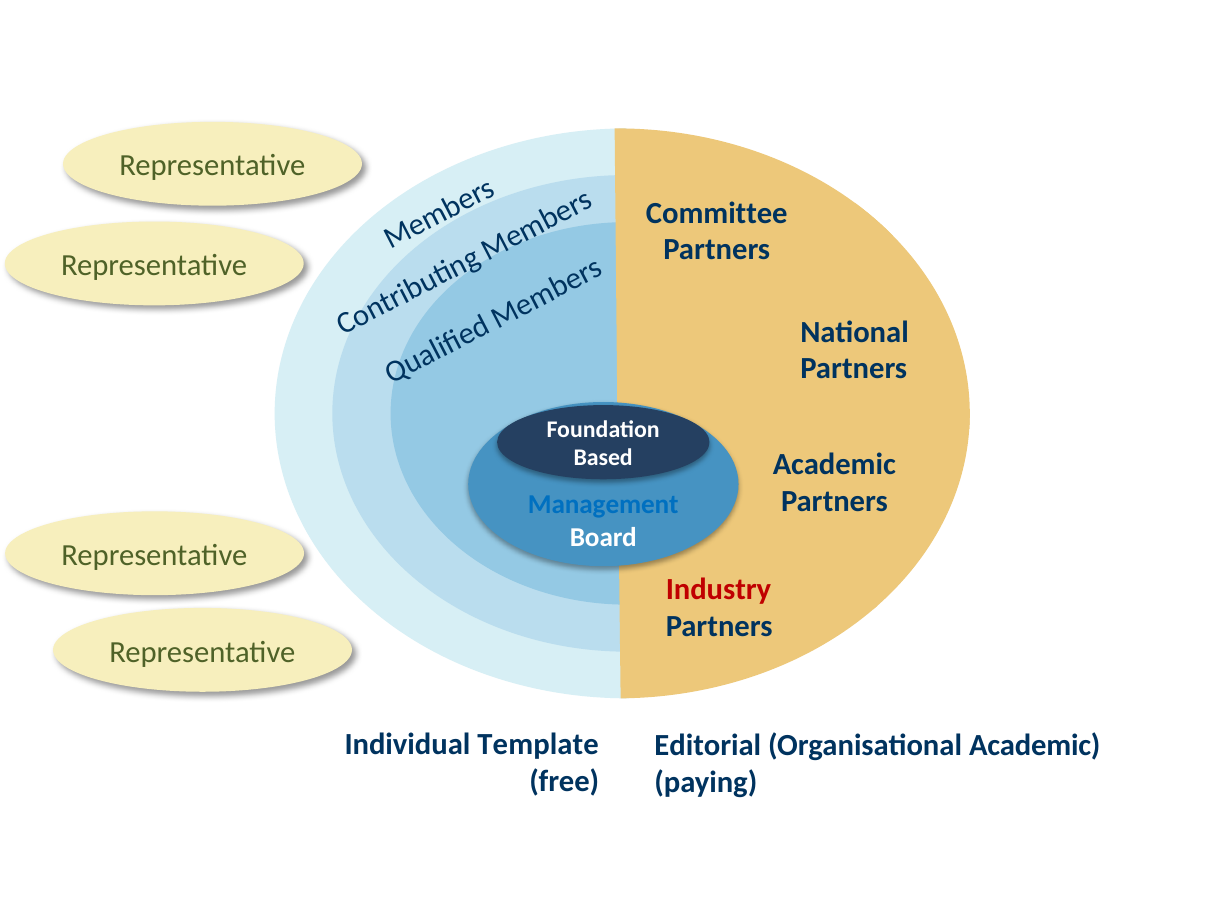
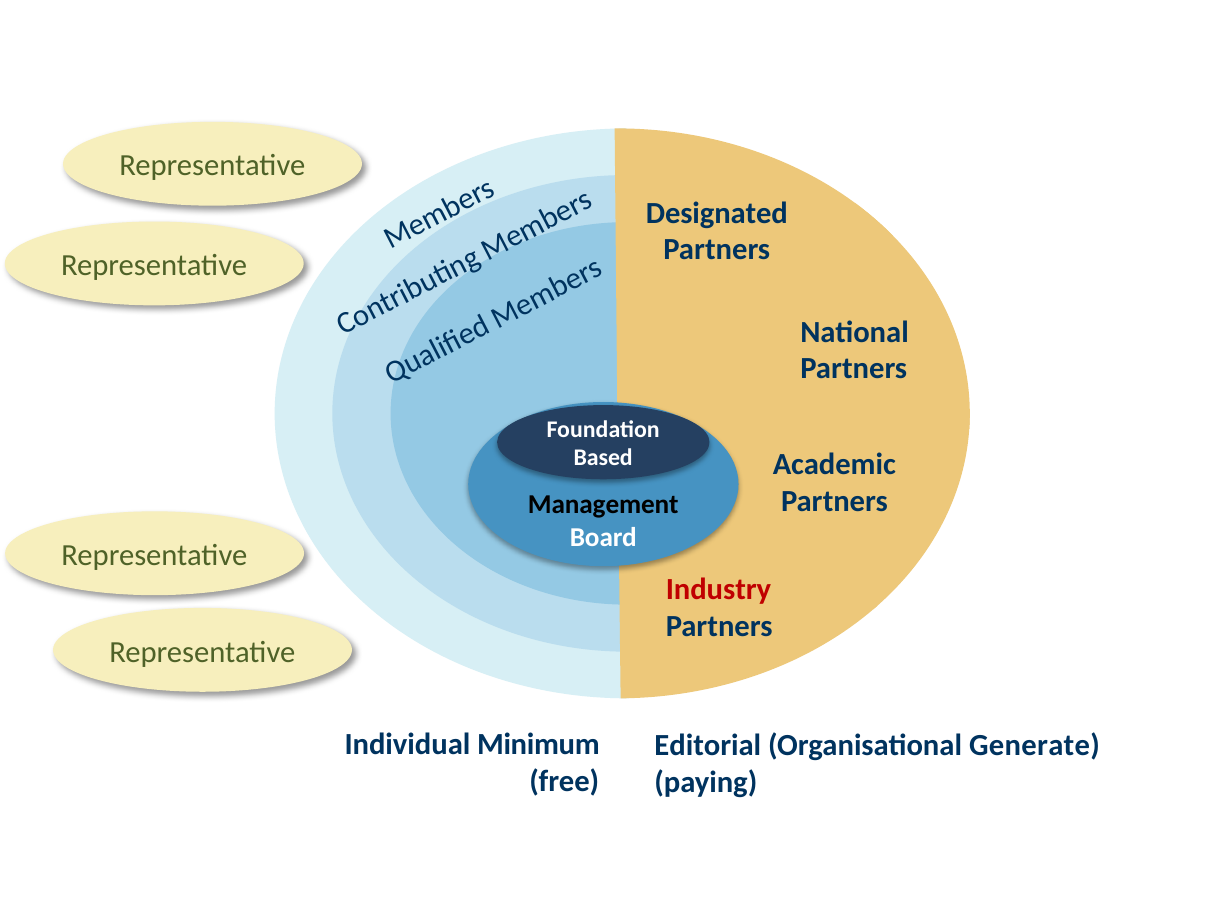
Committee: Committee -> Designated
Management colour: blue -> black
Template: Template -> Minimum
Organisational Academic: Academic -> Generate
